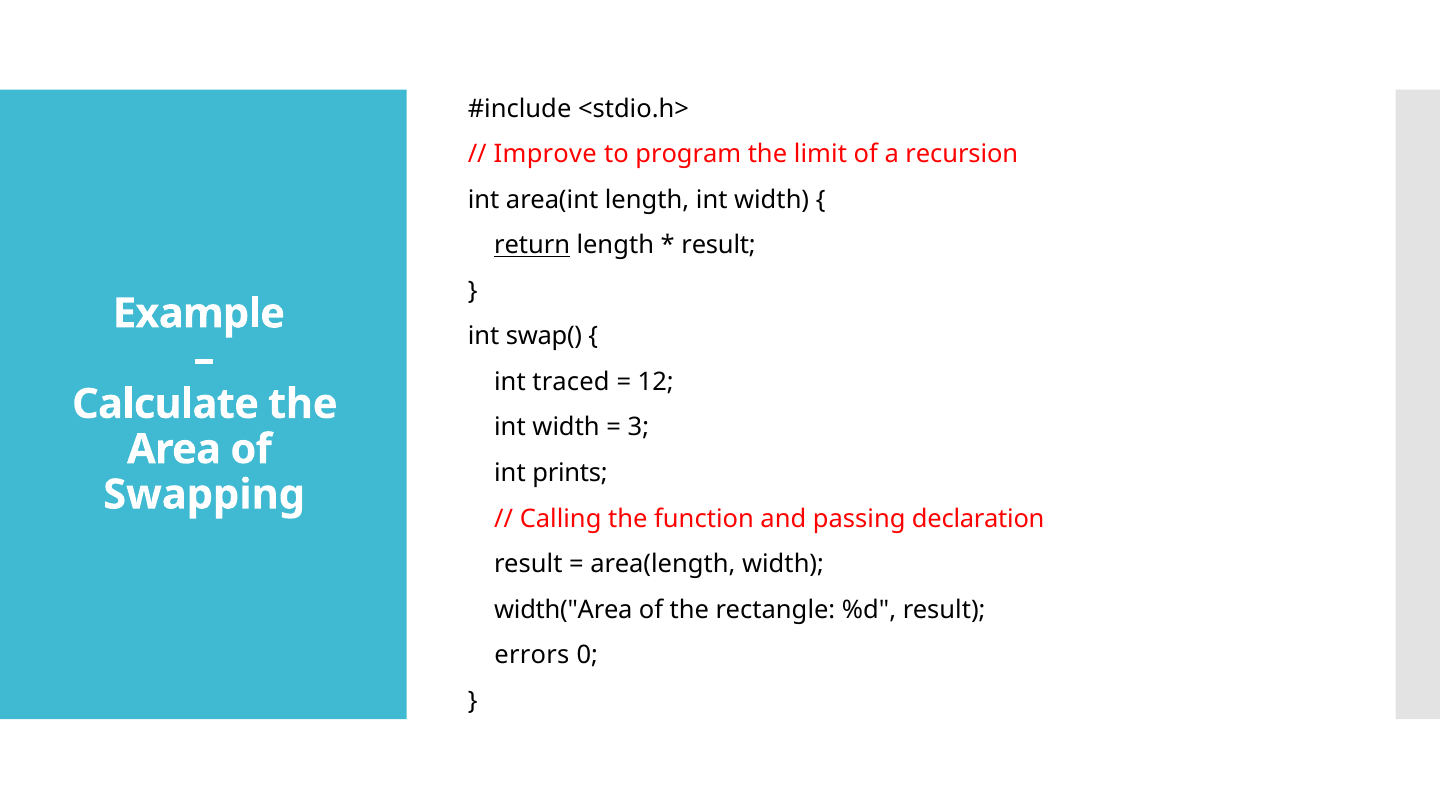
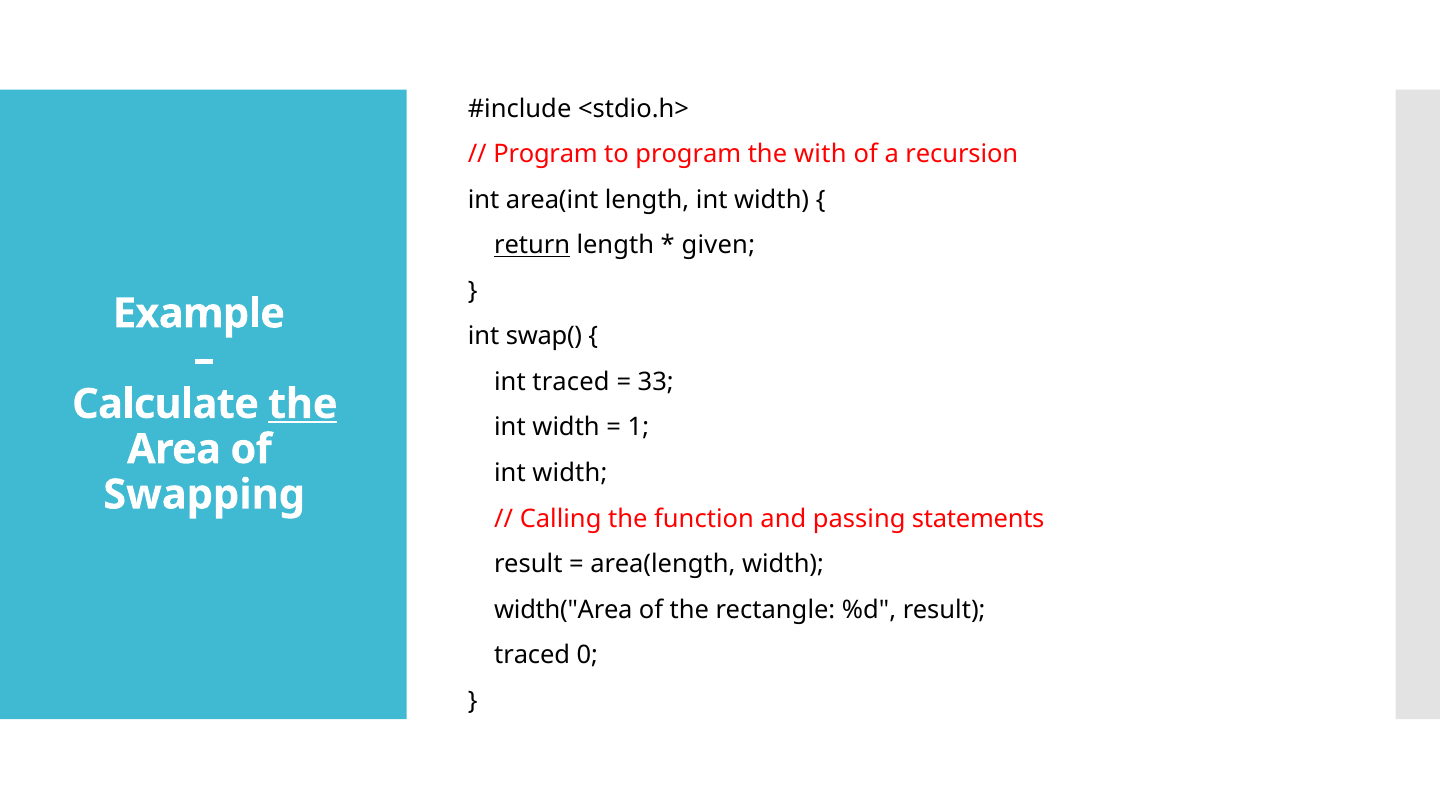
Improve at (545, 154): Improve -> Program
limit: limit -> with
result at (719, 245): result -> given
12: 12 -> 33
the at (303, 404) underline: none -> present
3: 3 -> 1
prints at (570, 473): prints -> width
declaration: declaration -> statements
errors at (532, 655): errors -> traced
